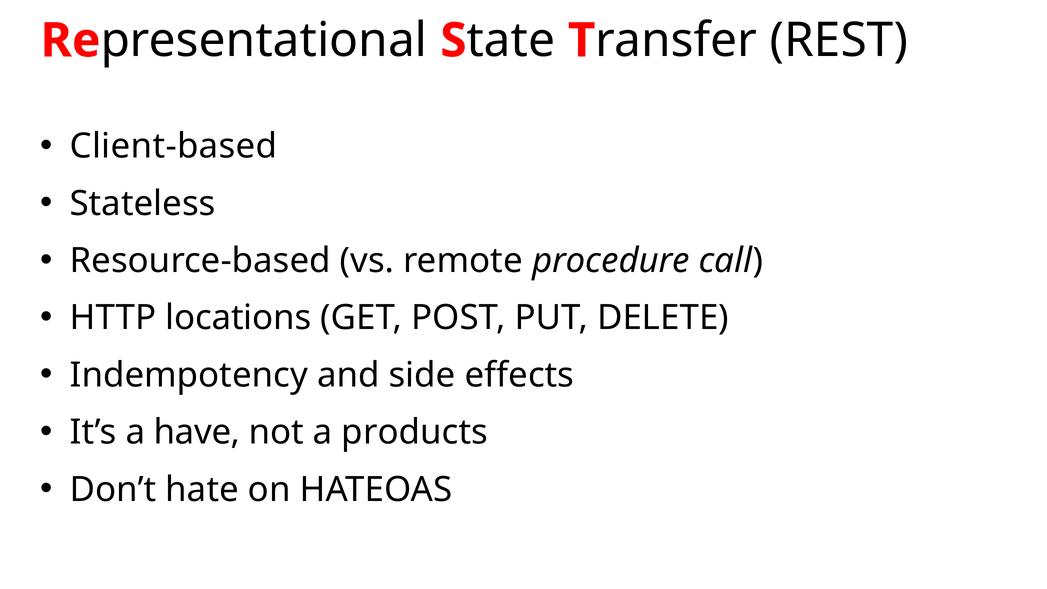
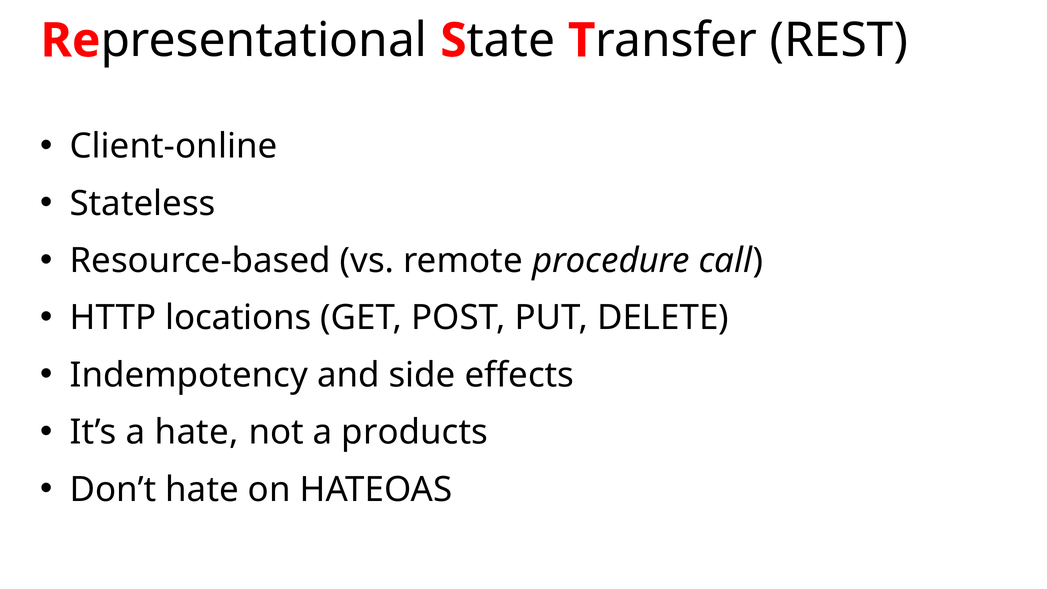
Client-based: Client-based -> Client-online
a have: have -> hate
